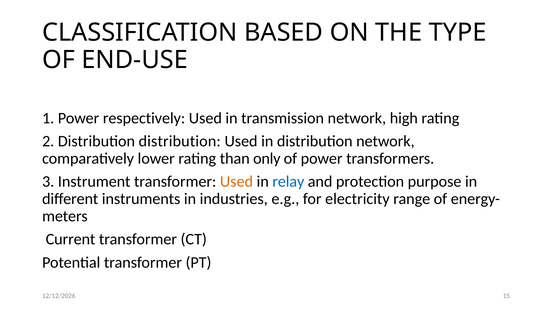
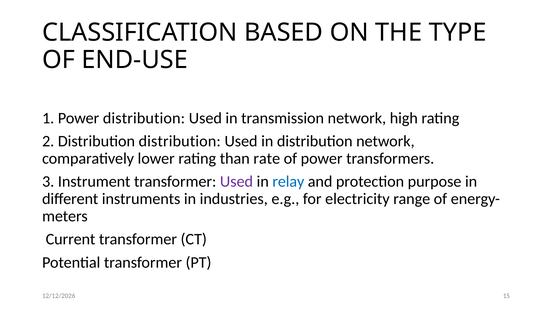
Power respectively: respectively -> distribution
only: only -> rate
Used at (237, 182) colour: orange -> purple
